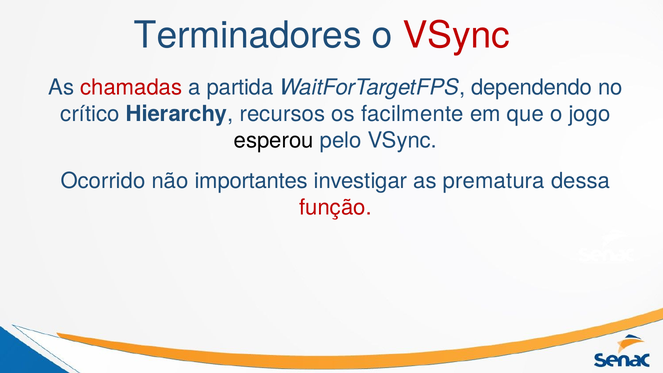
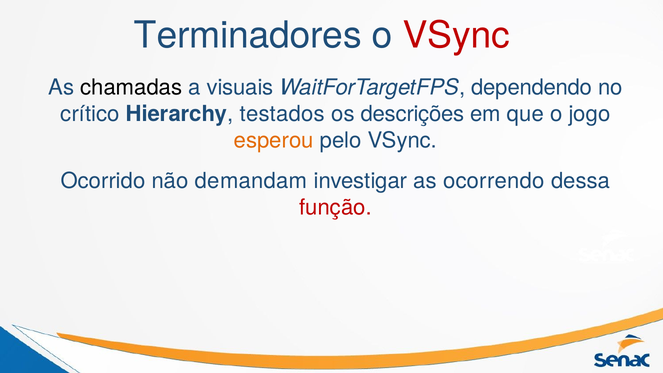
chamadas colour: red -> black
partida: partida -> visuais
recursos: recursos -> testados
facilmente: facilmente -> descrições
esperou colour: black -> orange
importantes: importantes -> demandam
prematura: prematura -> ocorrendo
